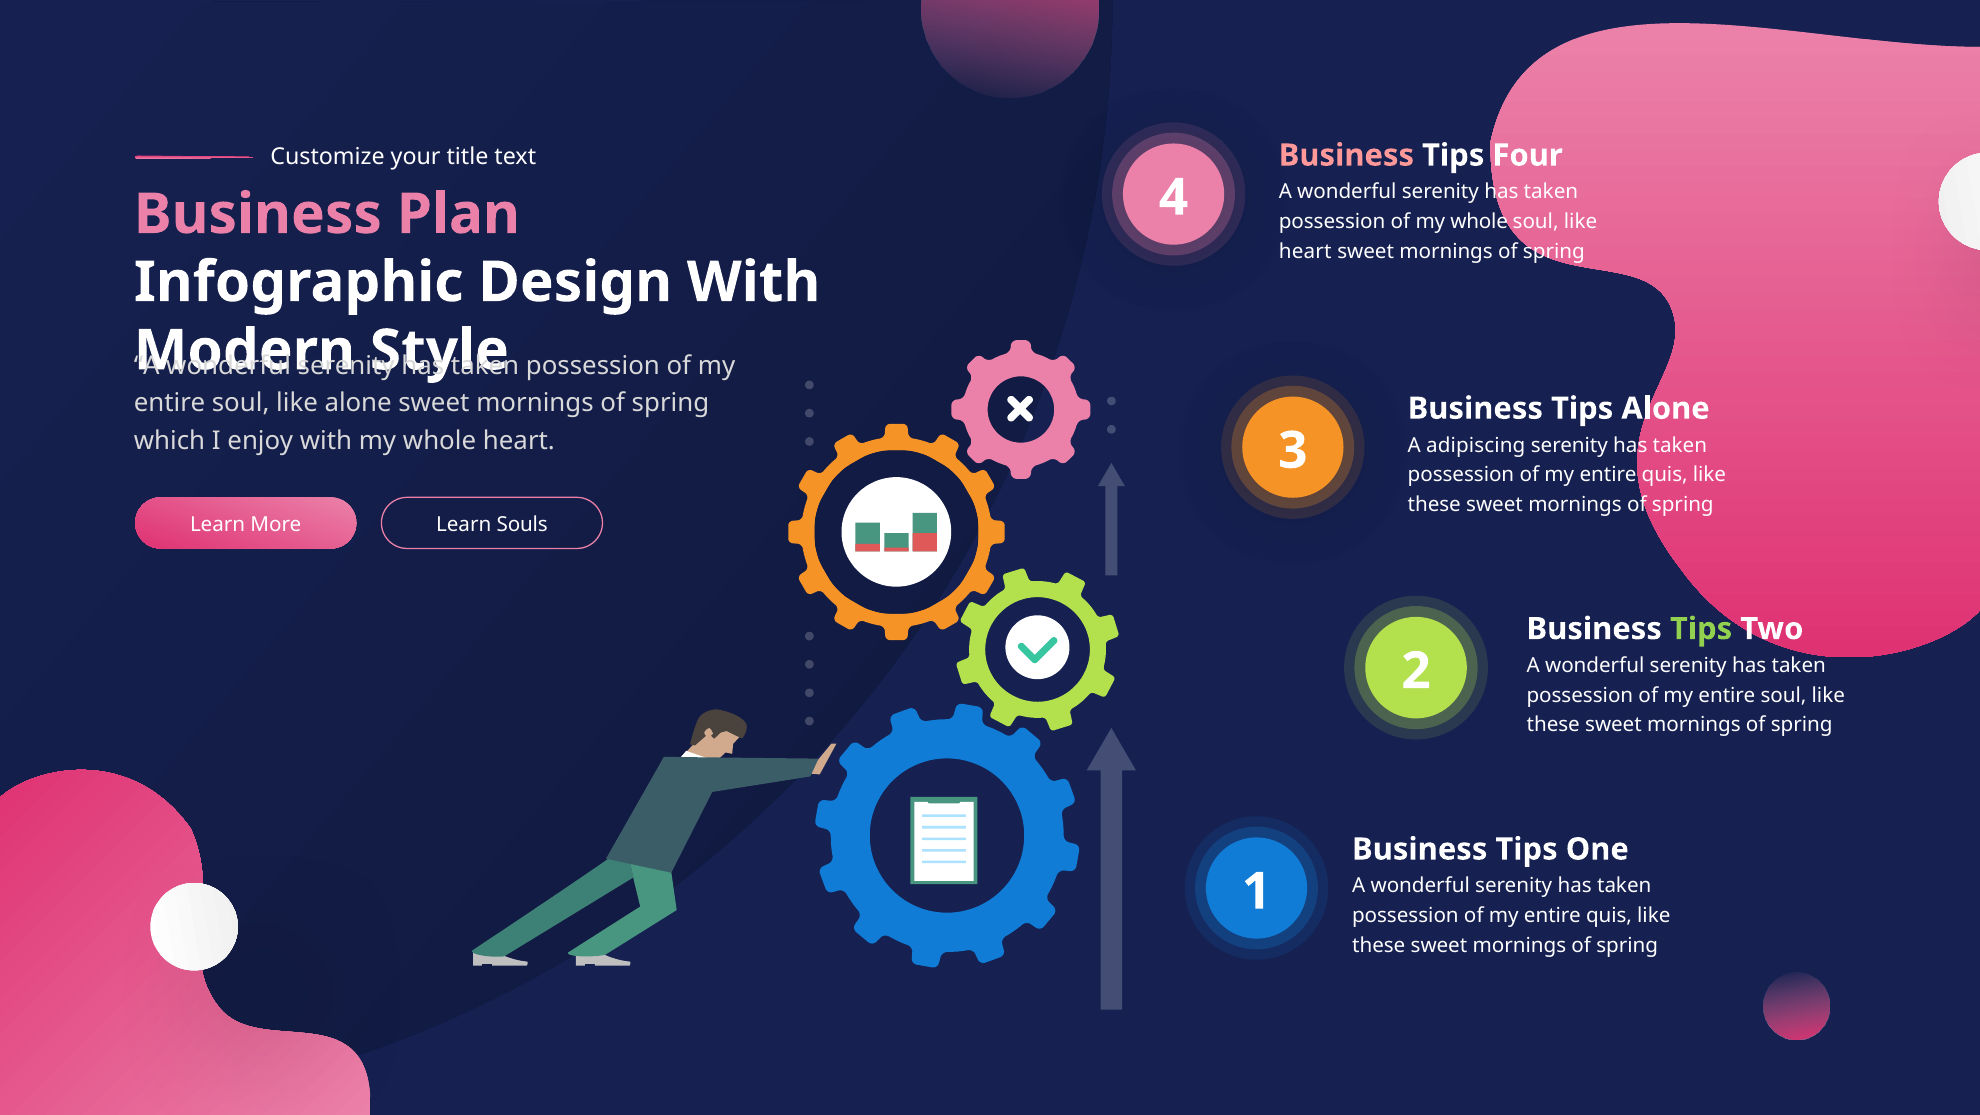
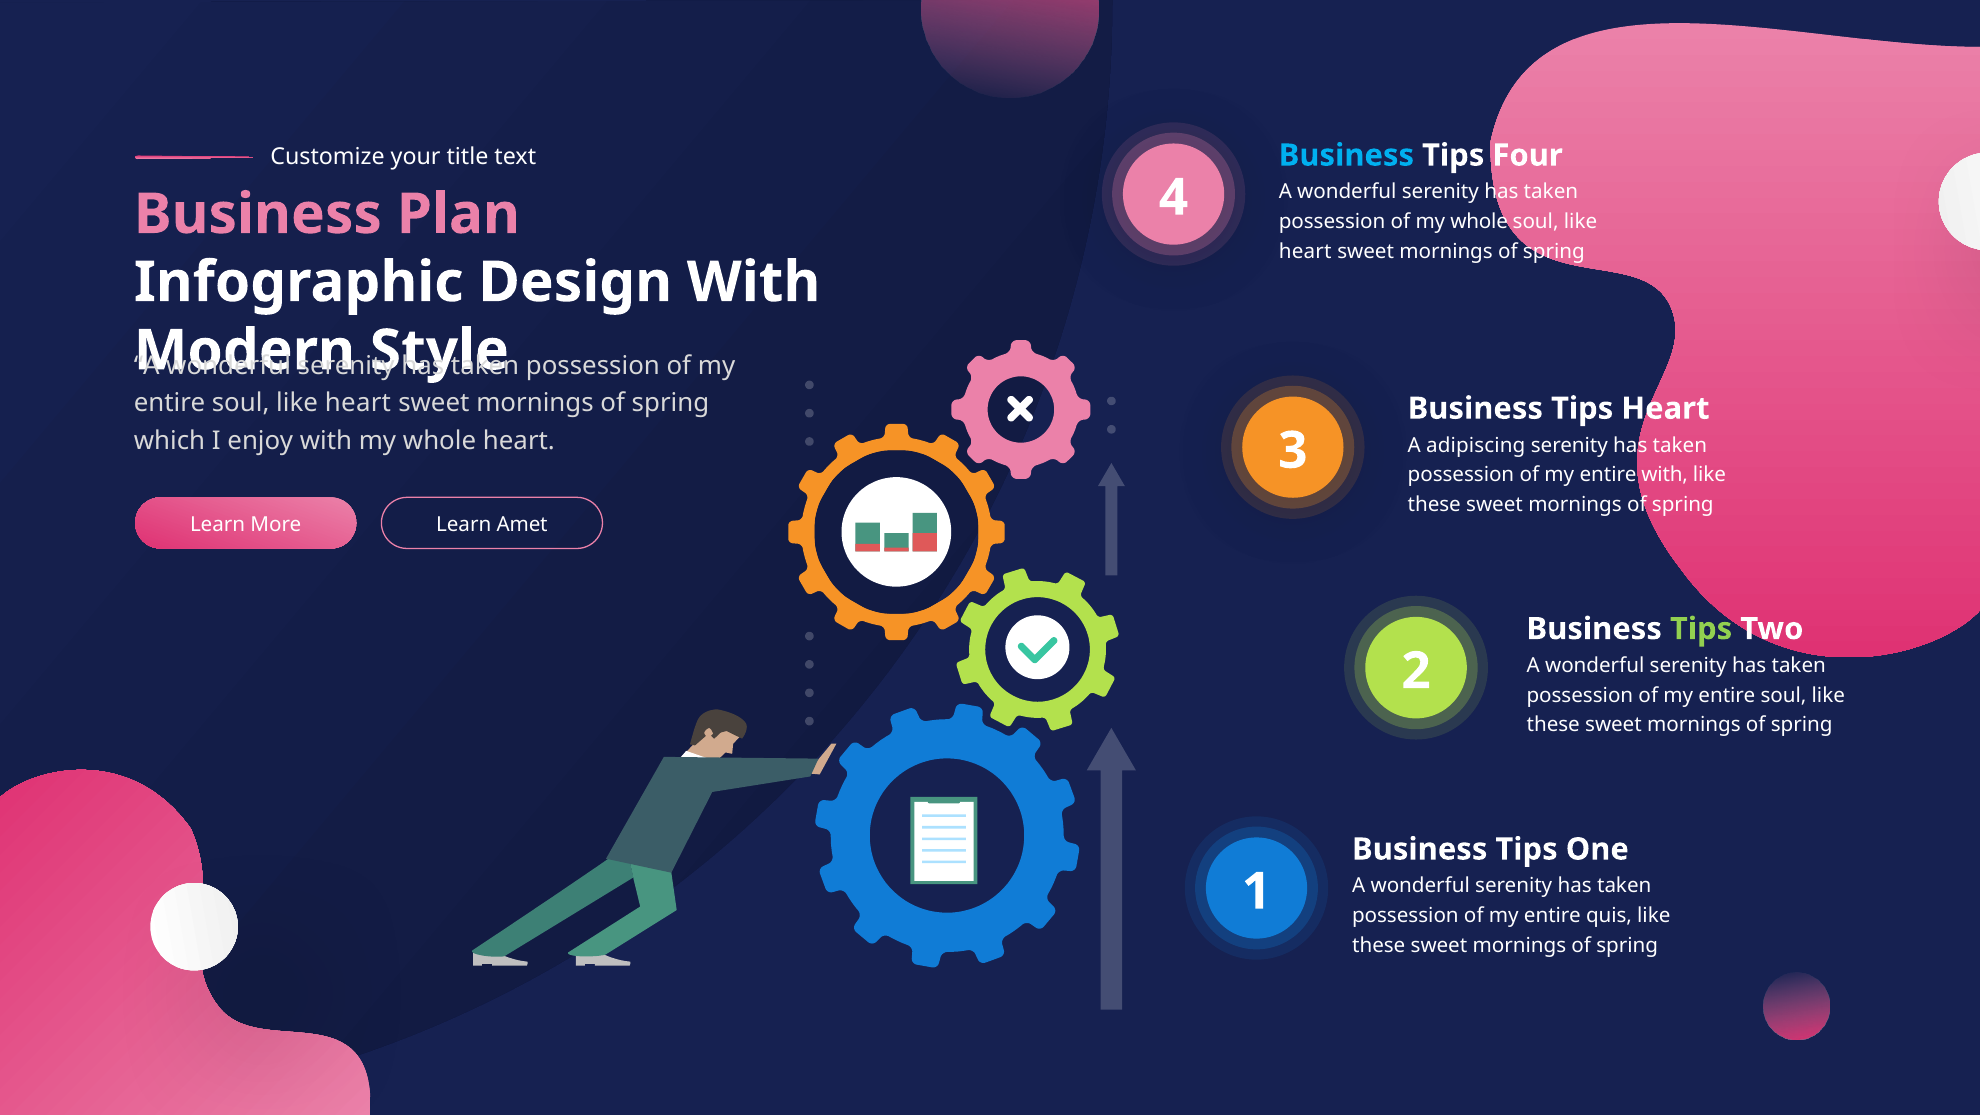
Business at (1346, 155) colour: pink -> light blue
entire soul like alone: alone -> heart
Tips Alone: Alone -> Heart
quis at (1665, 475): quis -> with
Souls: Souls -> Amet
